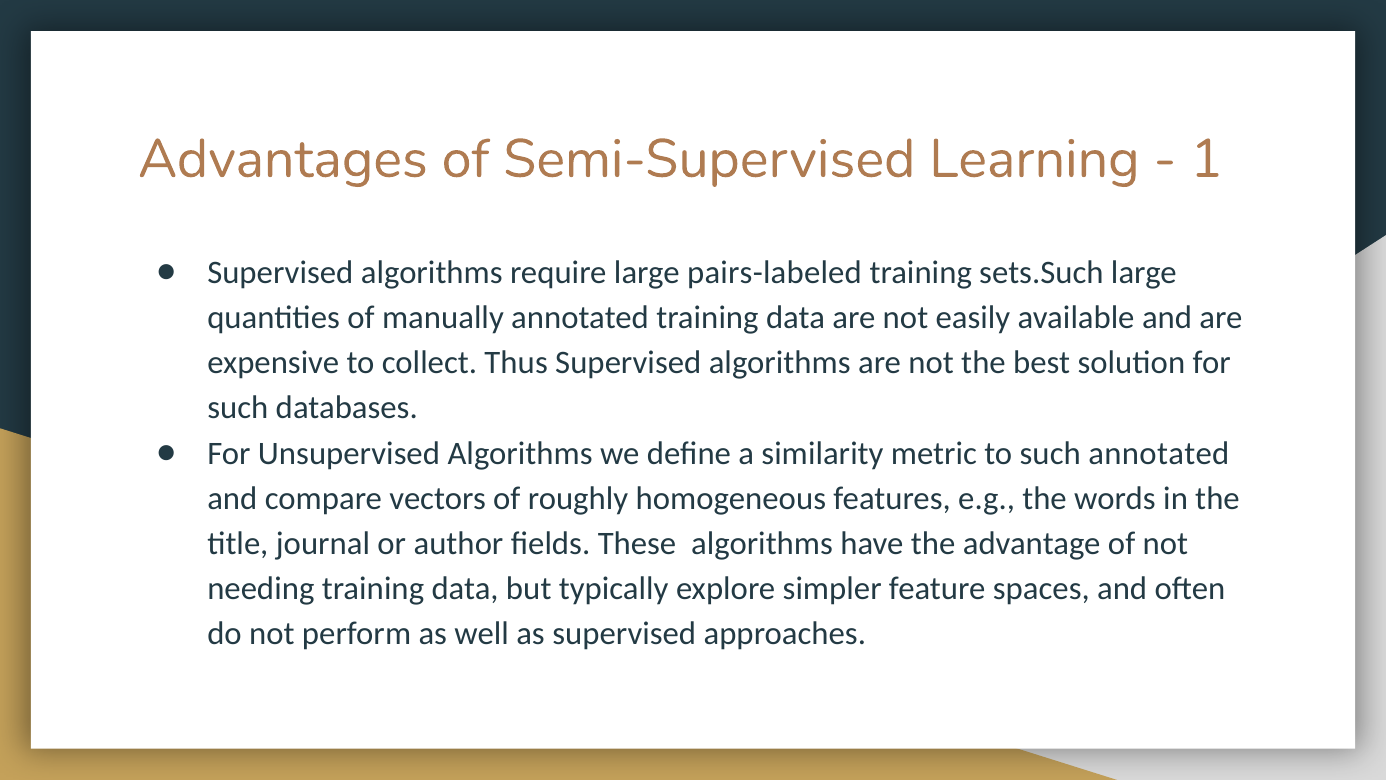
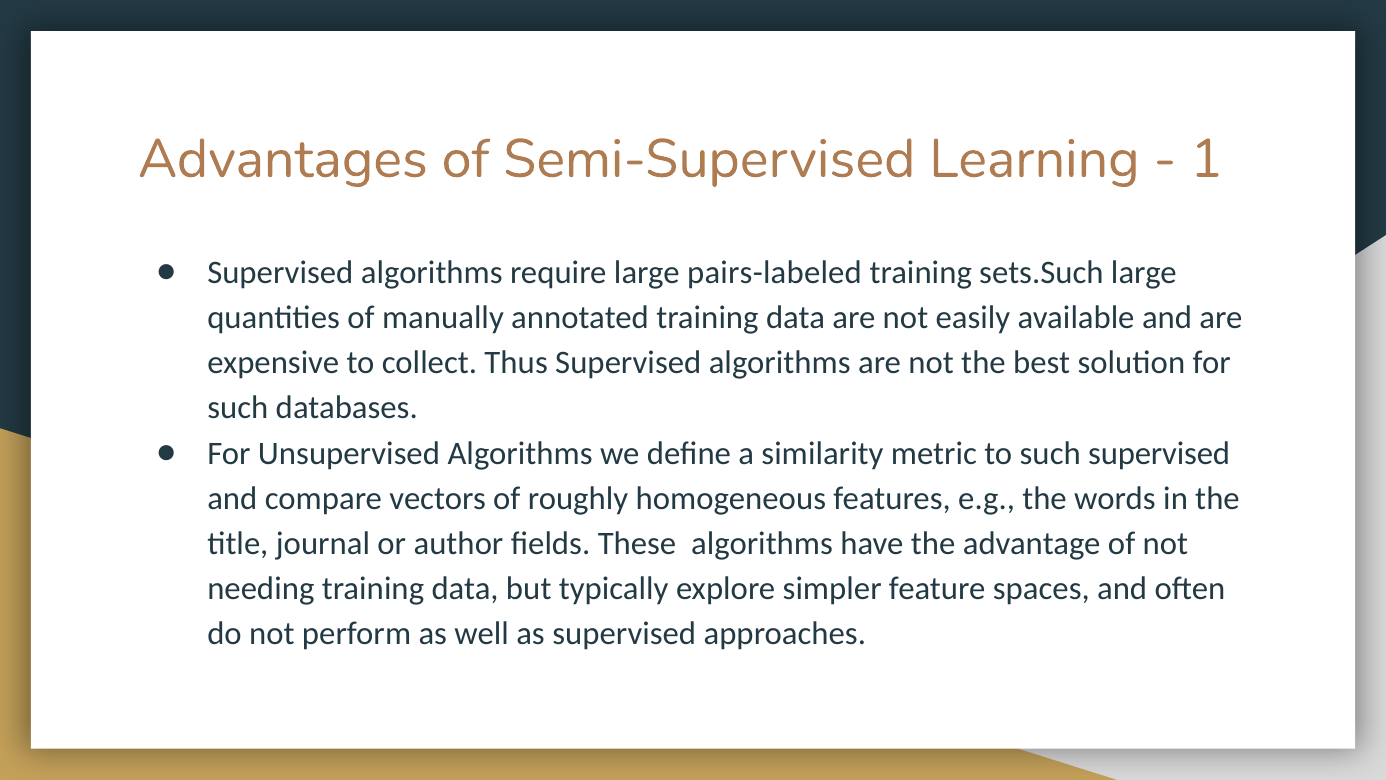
such annotated: annotated -> supervised
